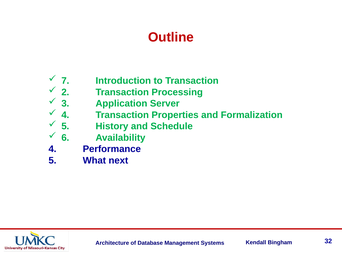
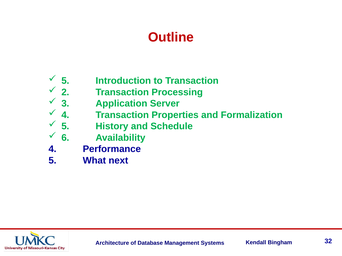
7 at (65, 81): 7 -> 5
